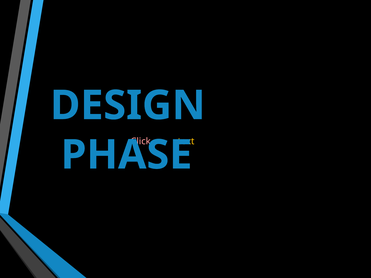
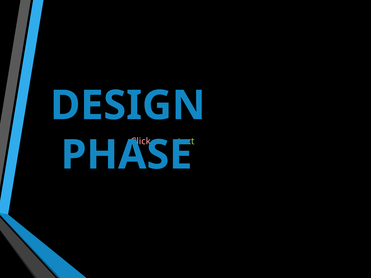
text colour: yellow -> light green
